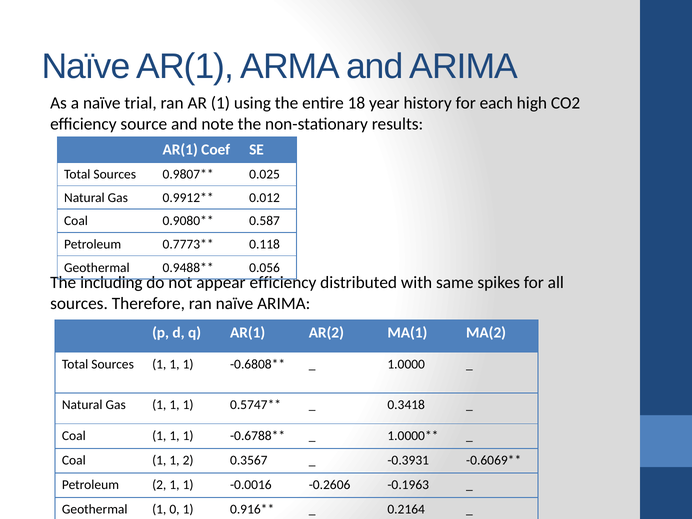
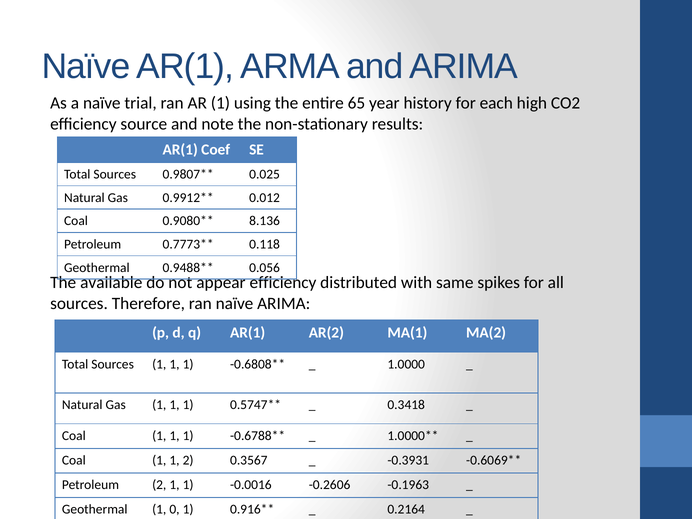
18: 18 -> 65
0.587: 0.587 -> 8.136
including: including -> available
